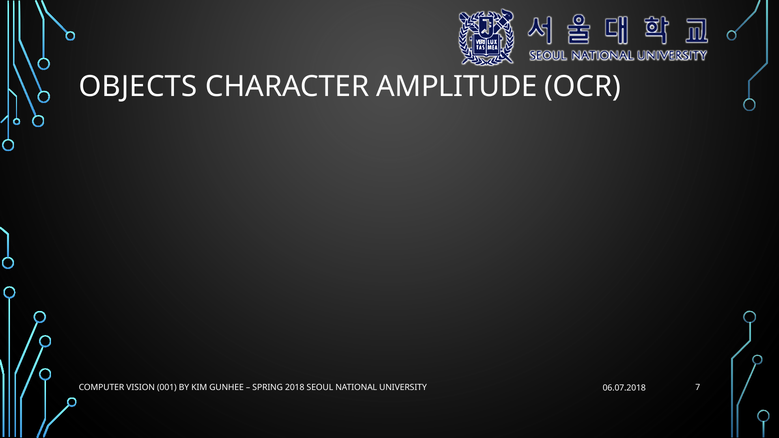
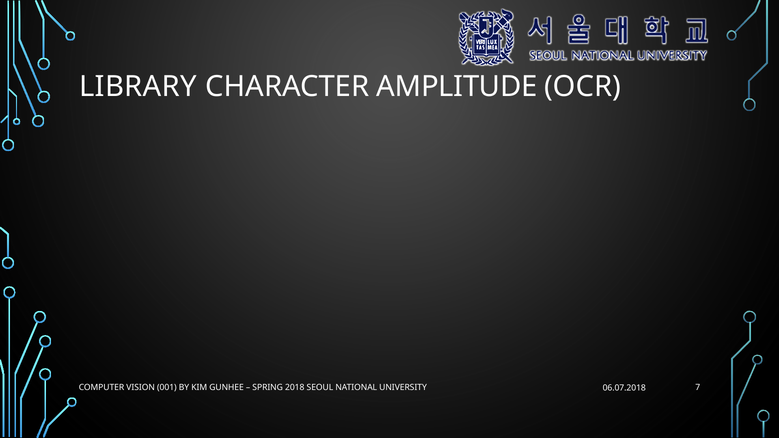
OBJECTS: OBJECTS -> LIBRARY
